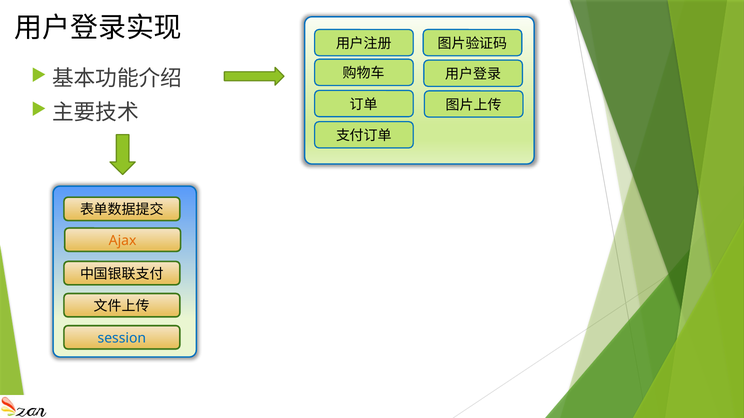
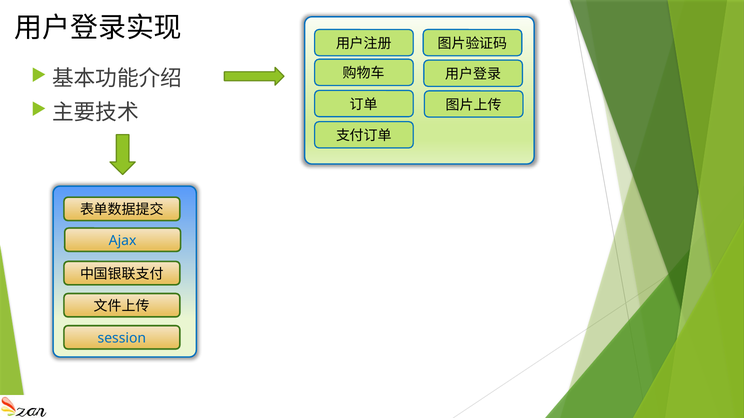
Ajax colour: orange -> blue
